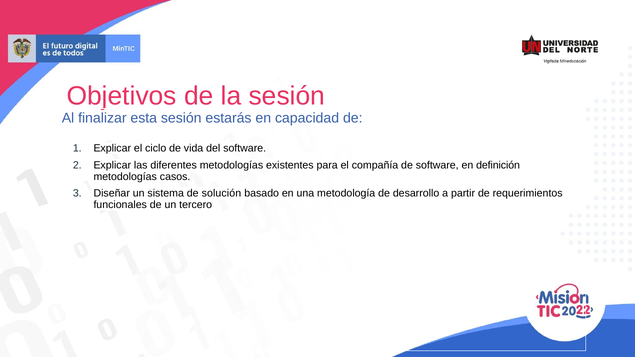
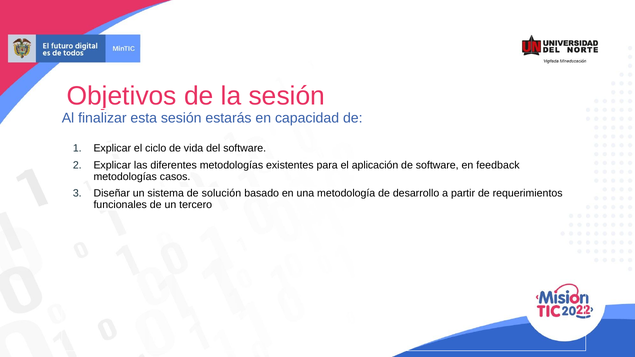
compañía: compañía -> aplicación
definición: definición -> feedback
